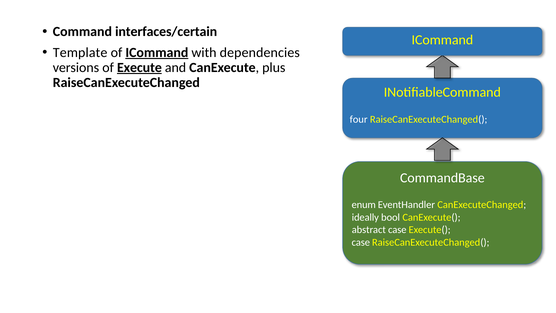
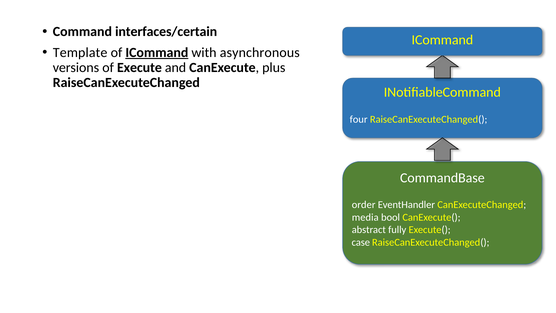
dependencies: dependencies -> asynchronous
Execute underline: present -> none
enum: enum -> order
ideally: ideally -> media
abstract case: case -> fully
